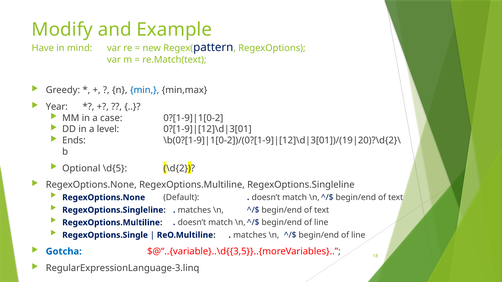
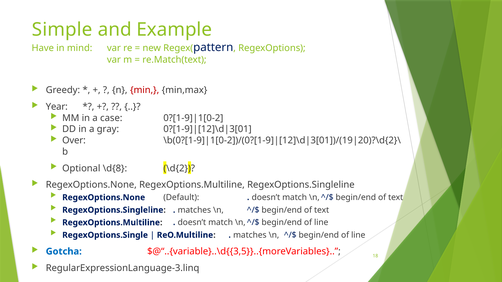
Modify: Modify -> Simple
min colour: blue -> red
level: level -> gray
Ends: Ends -> Over
\d{5: \d{5 -> \d{8
